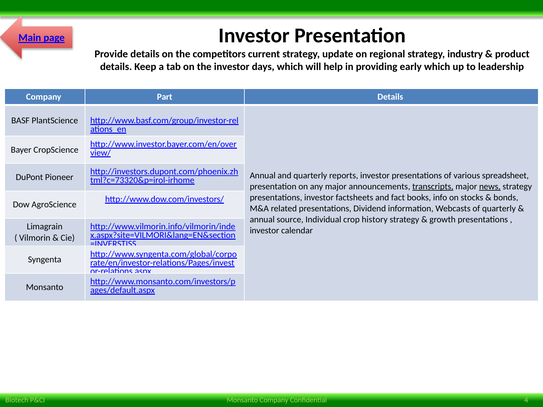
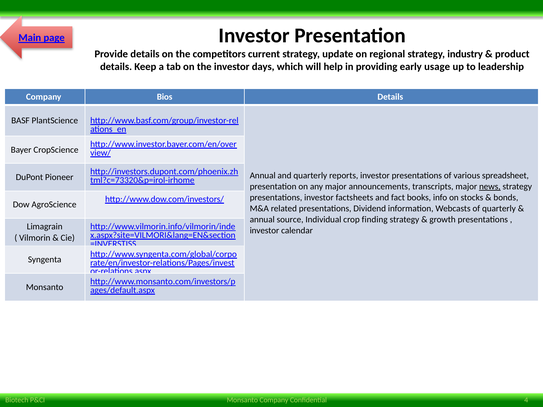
early which: which -> usage
Part: Part -> Bios
transcripts underline: present -> none
history: history -> finding
